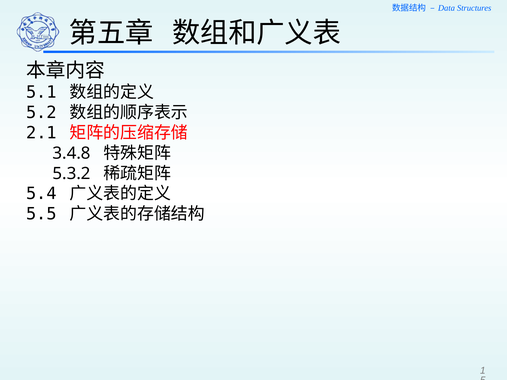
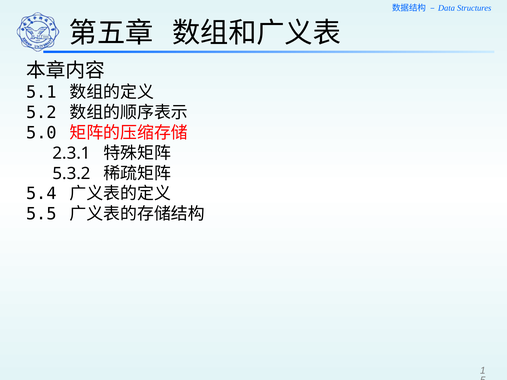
2.1: 2.1 -> 5.0
3.4.8: 3.4.8 -> 2.3.1
